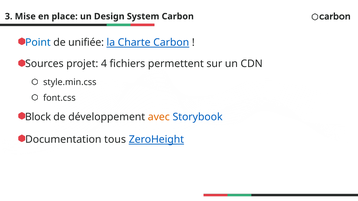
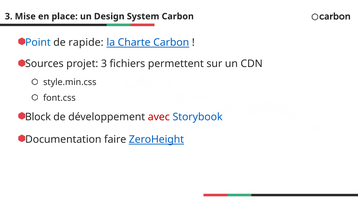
unifiée: unifiée -> rapide
projet 4: 4 -> 3
avec colour: orange -> red
tous: tous -> faire
